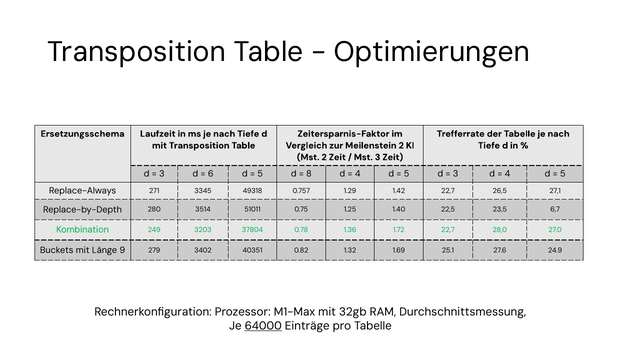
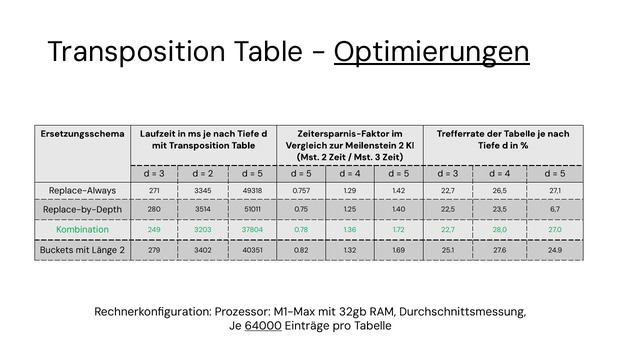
Optimierungen underline: none -> present
6 at (211, 174): 6 -> 2
8 at (309, 174): 8 -> 5
Länge 9: 9 -> 2
